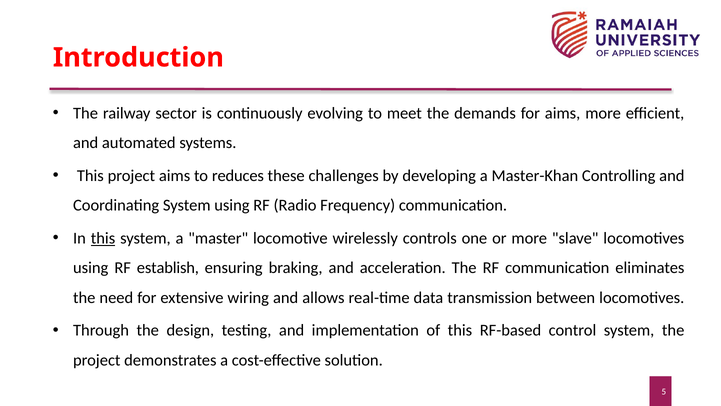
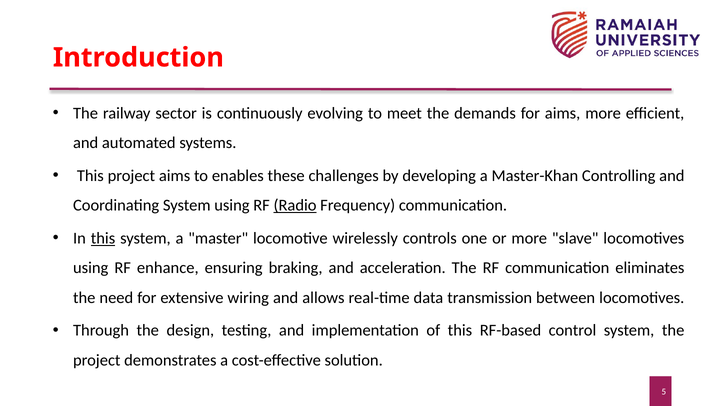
reduces: reduces -> enables
Radio underline: none -> present
establish: establish -> enhance
